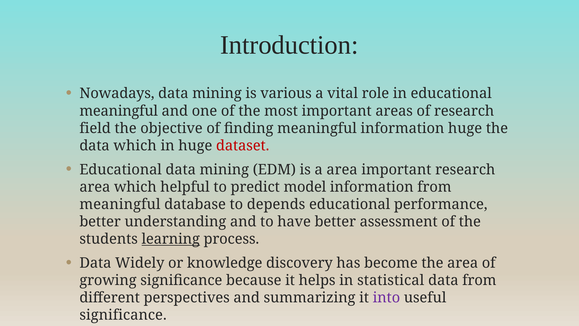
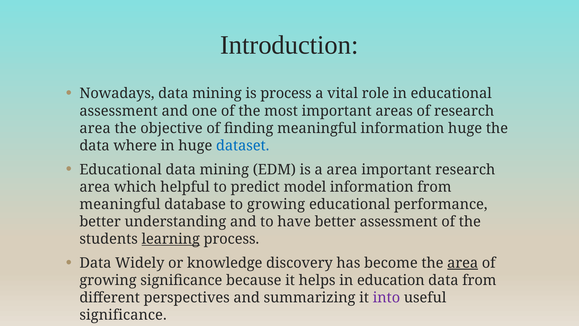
is various: various -> process
meaningful at (119, 111): meaningful -> assessment
field at (95, 128): field -> area
data which: which -> where
dataset colour: red -> blue
to depends: depends -> growing
area at (463, 263) underline: none -> present
statistical: statistical -> education
